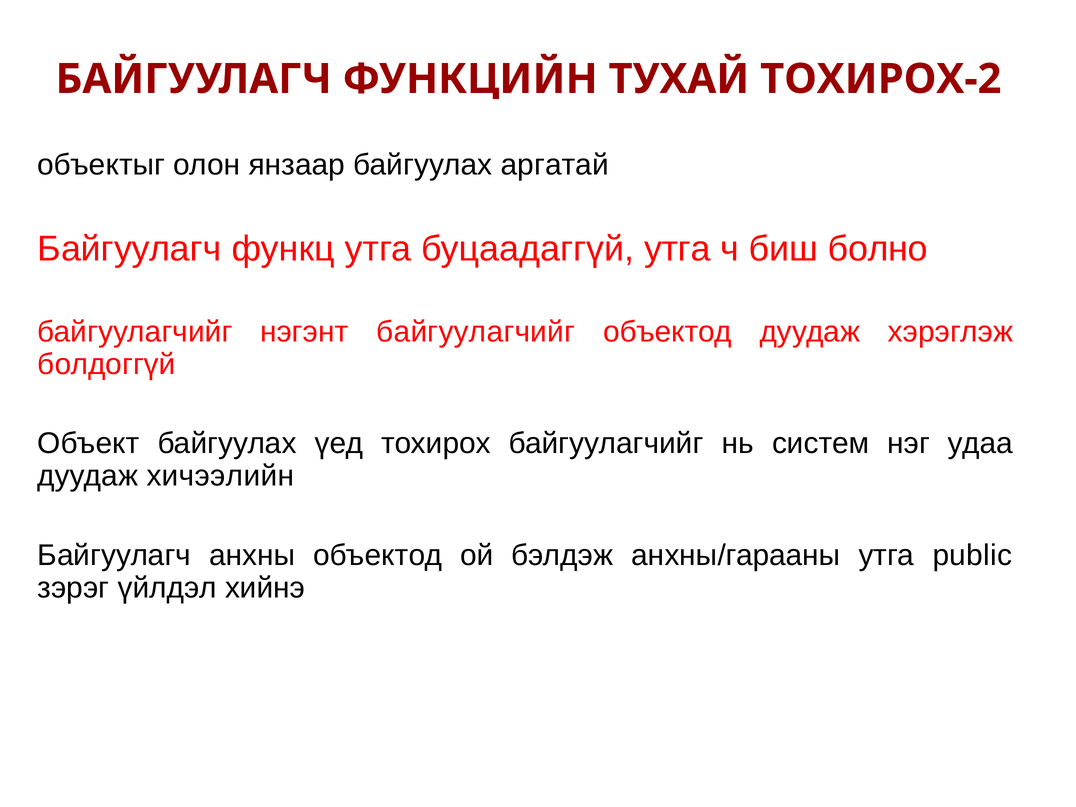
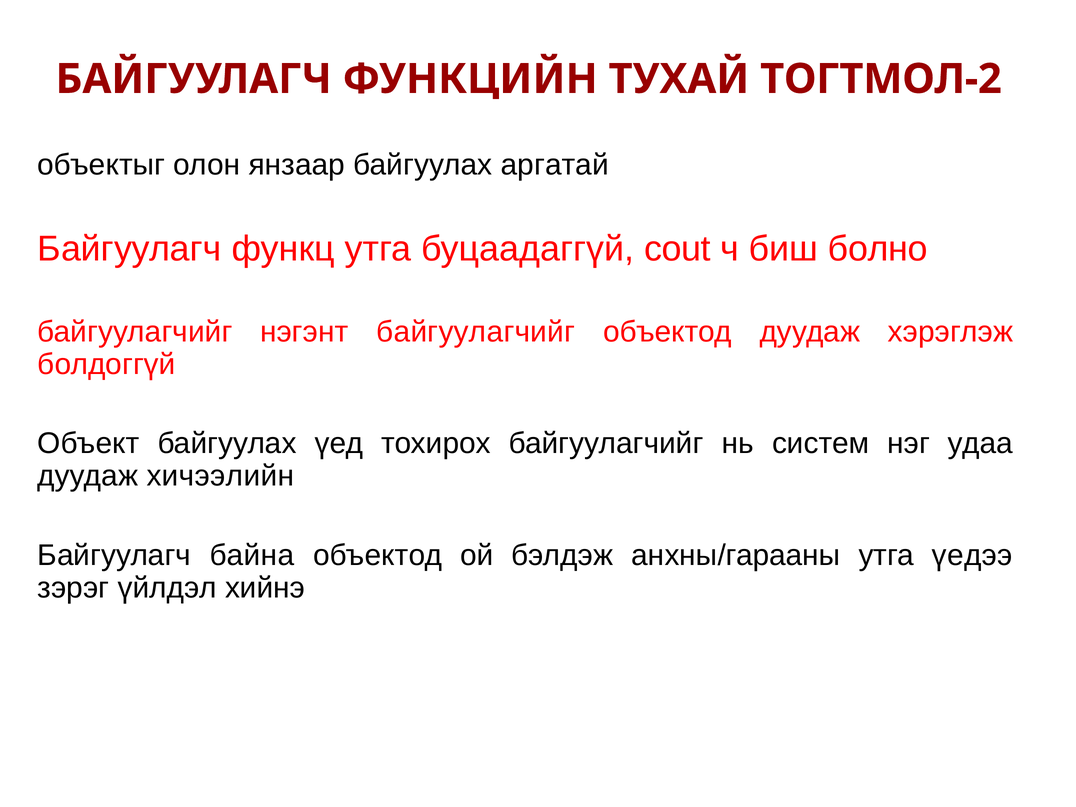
ТОХИРОХ-2: ТОХИРОХ-2 -> ТОГТМОЛ-2
буцаадаггүй утга: утга -> cout
анхны: анхны -> байна
public: public -> үедээ
